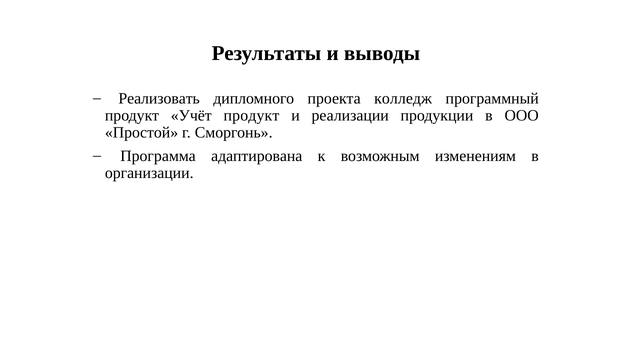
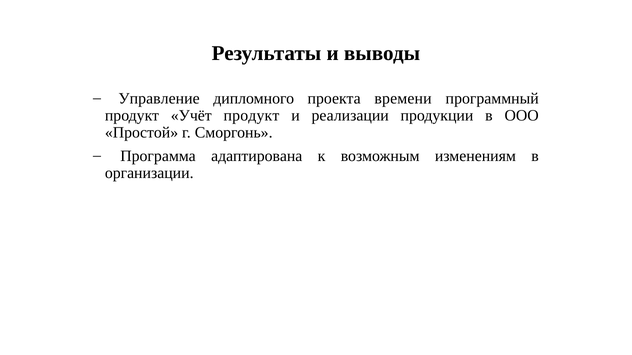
Реализовать: Реализовать -> Управление
колледж: колледж -> времени
